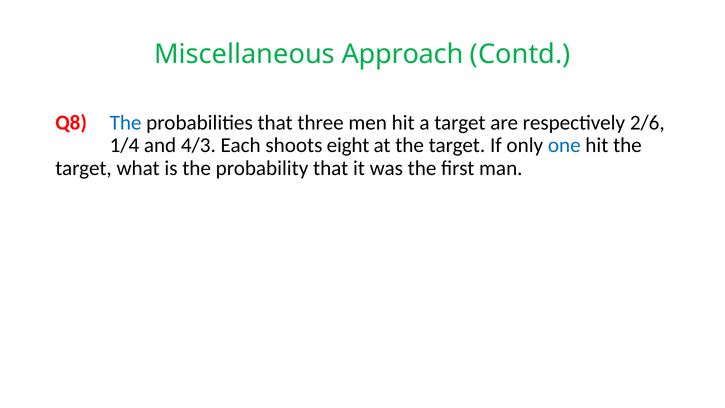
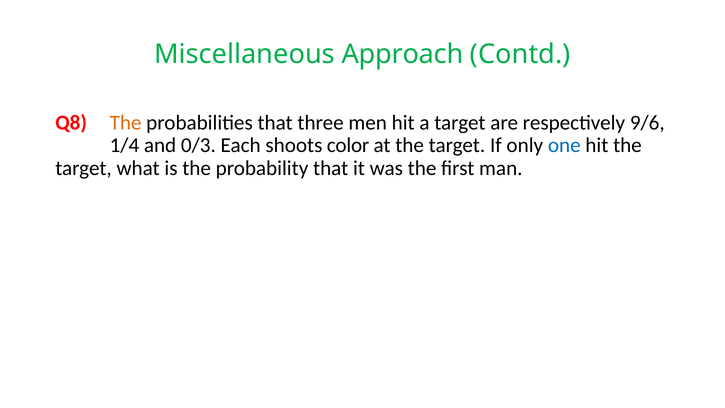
The at (126, 123) colour: blue -> orange
2/6: 2/6 -> 9/6
4/3: 4/3 -> 0/3
eight: eight -> color
